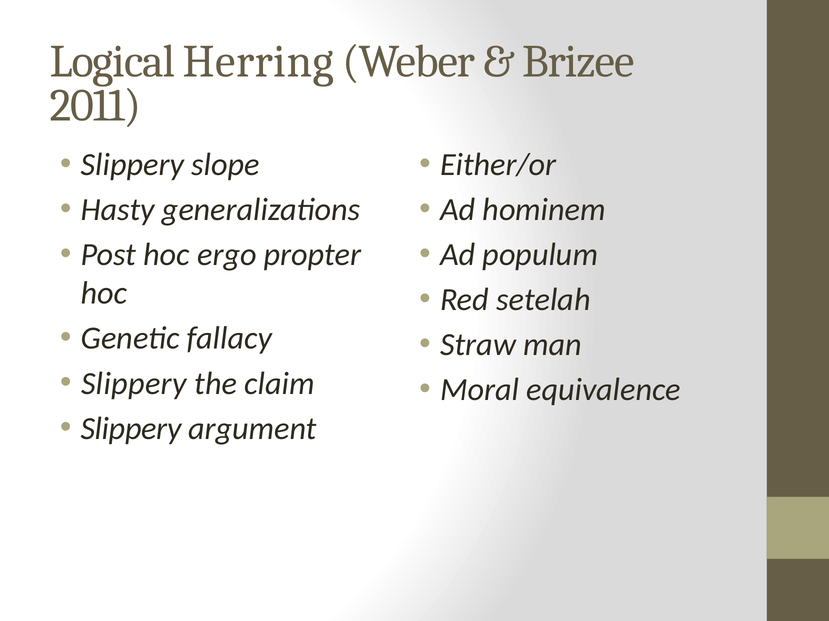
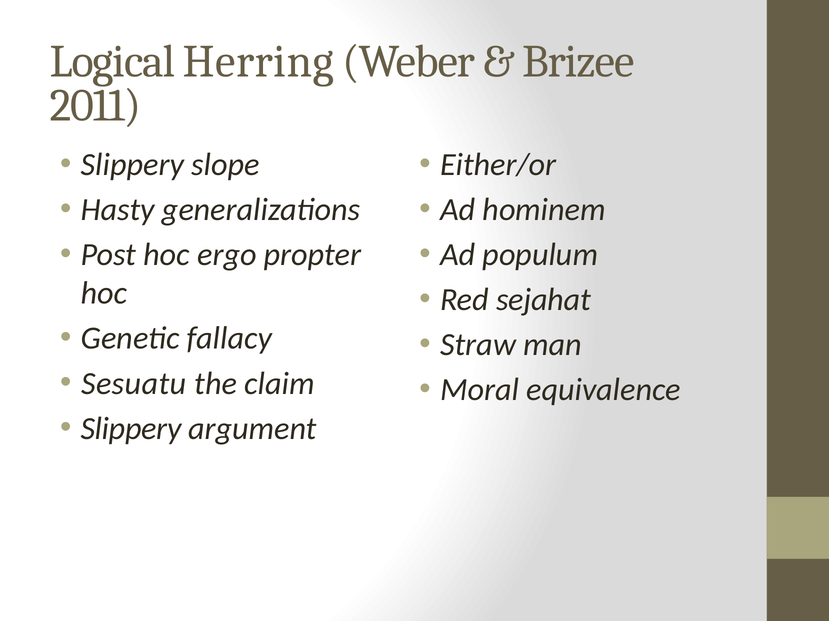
setelah: setelah -> sejahat
Slippery at (134, 384): Slippery -> Sesuatu
